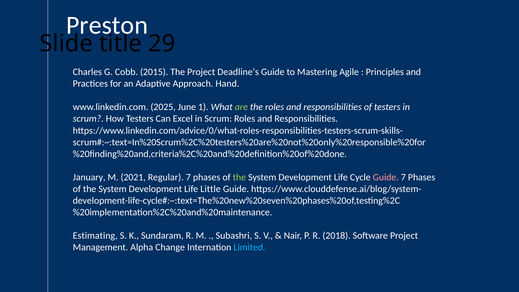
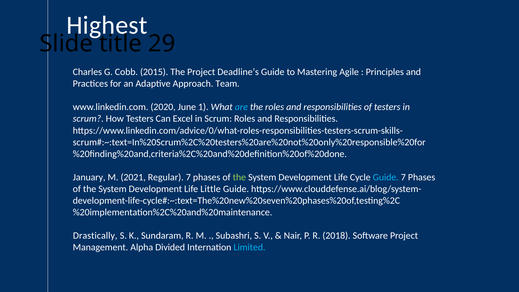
Preston: Preston -> Highest
Hand: Hand -> Team
2025: 2025 -> 2020
are colour: light green -> light blue
Guide at (386, 177) colour: pink -> light blue
Estimating: Estimating -> Drastically
Change: Change -> Divided
